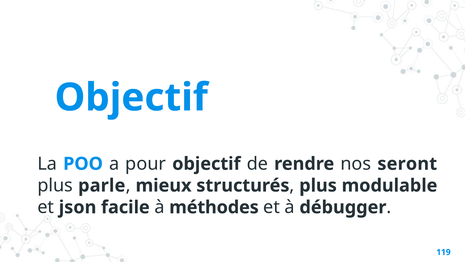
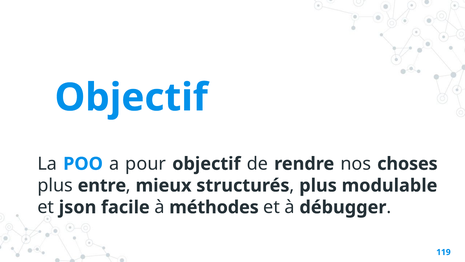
seront: seront -> choses
parle: parle -> entre
